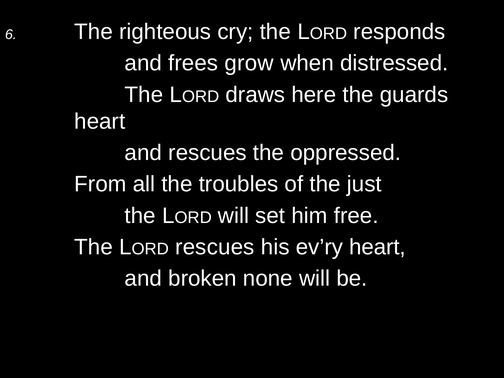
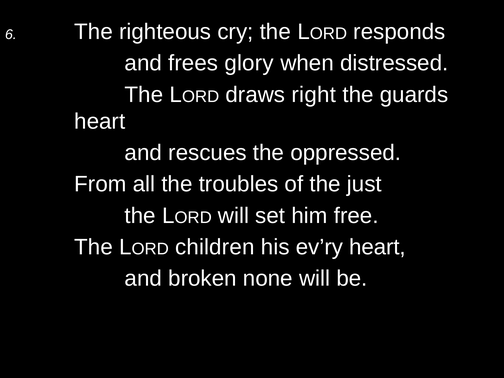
grow: grow -> glory
here: here -> right
rescues at (215, 247): rescues -> children
